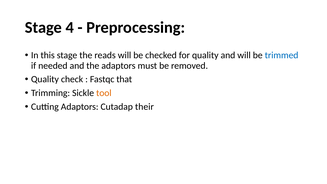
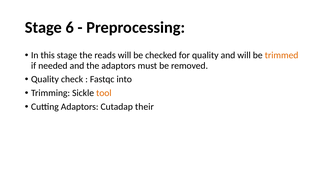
4: 4 -> 6
trimmed colour: blue -> orange
that: that -> into
